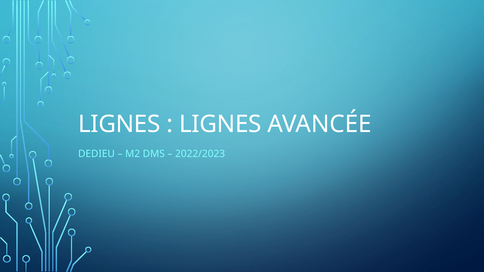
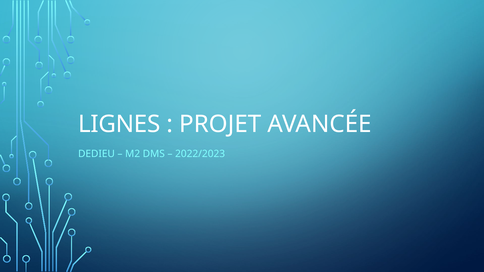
LIGNES at (220, 124): LIGNES -> PROJET
